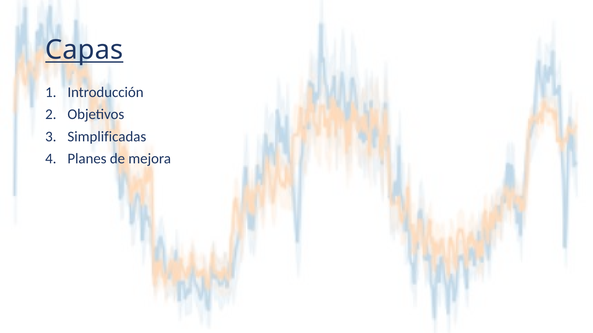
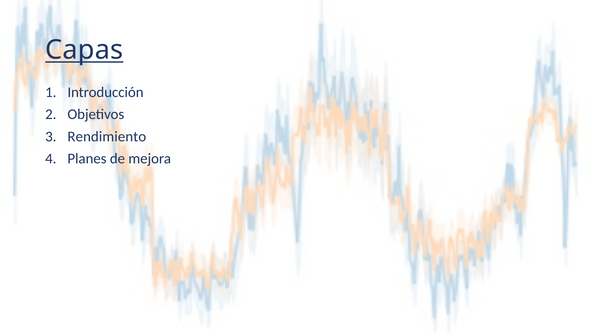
Simplificadas: Simplificadas -> Rendimiento
